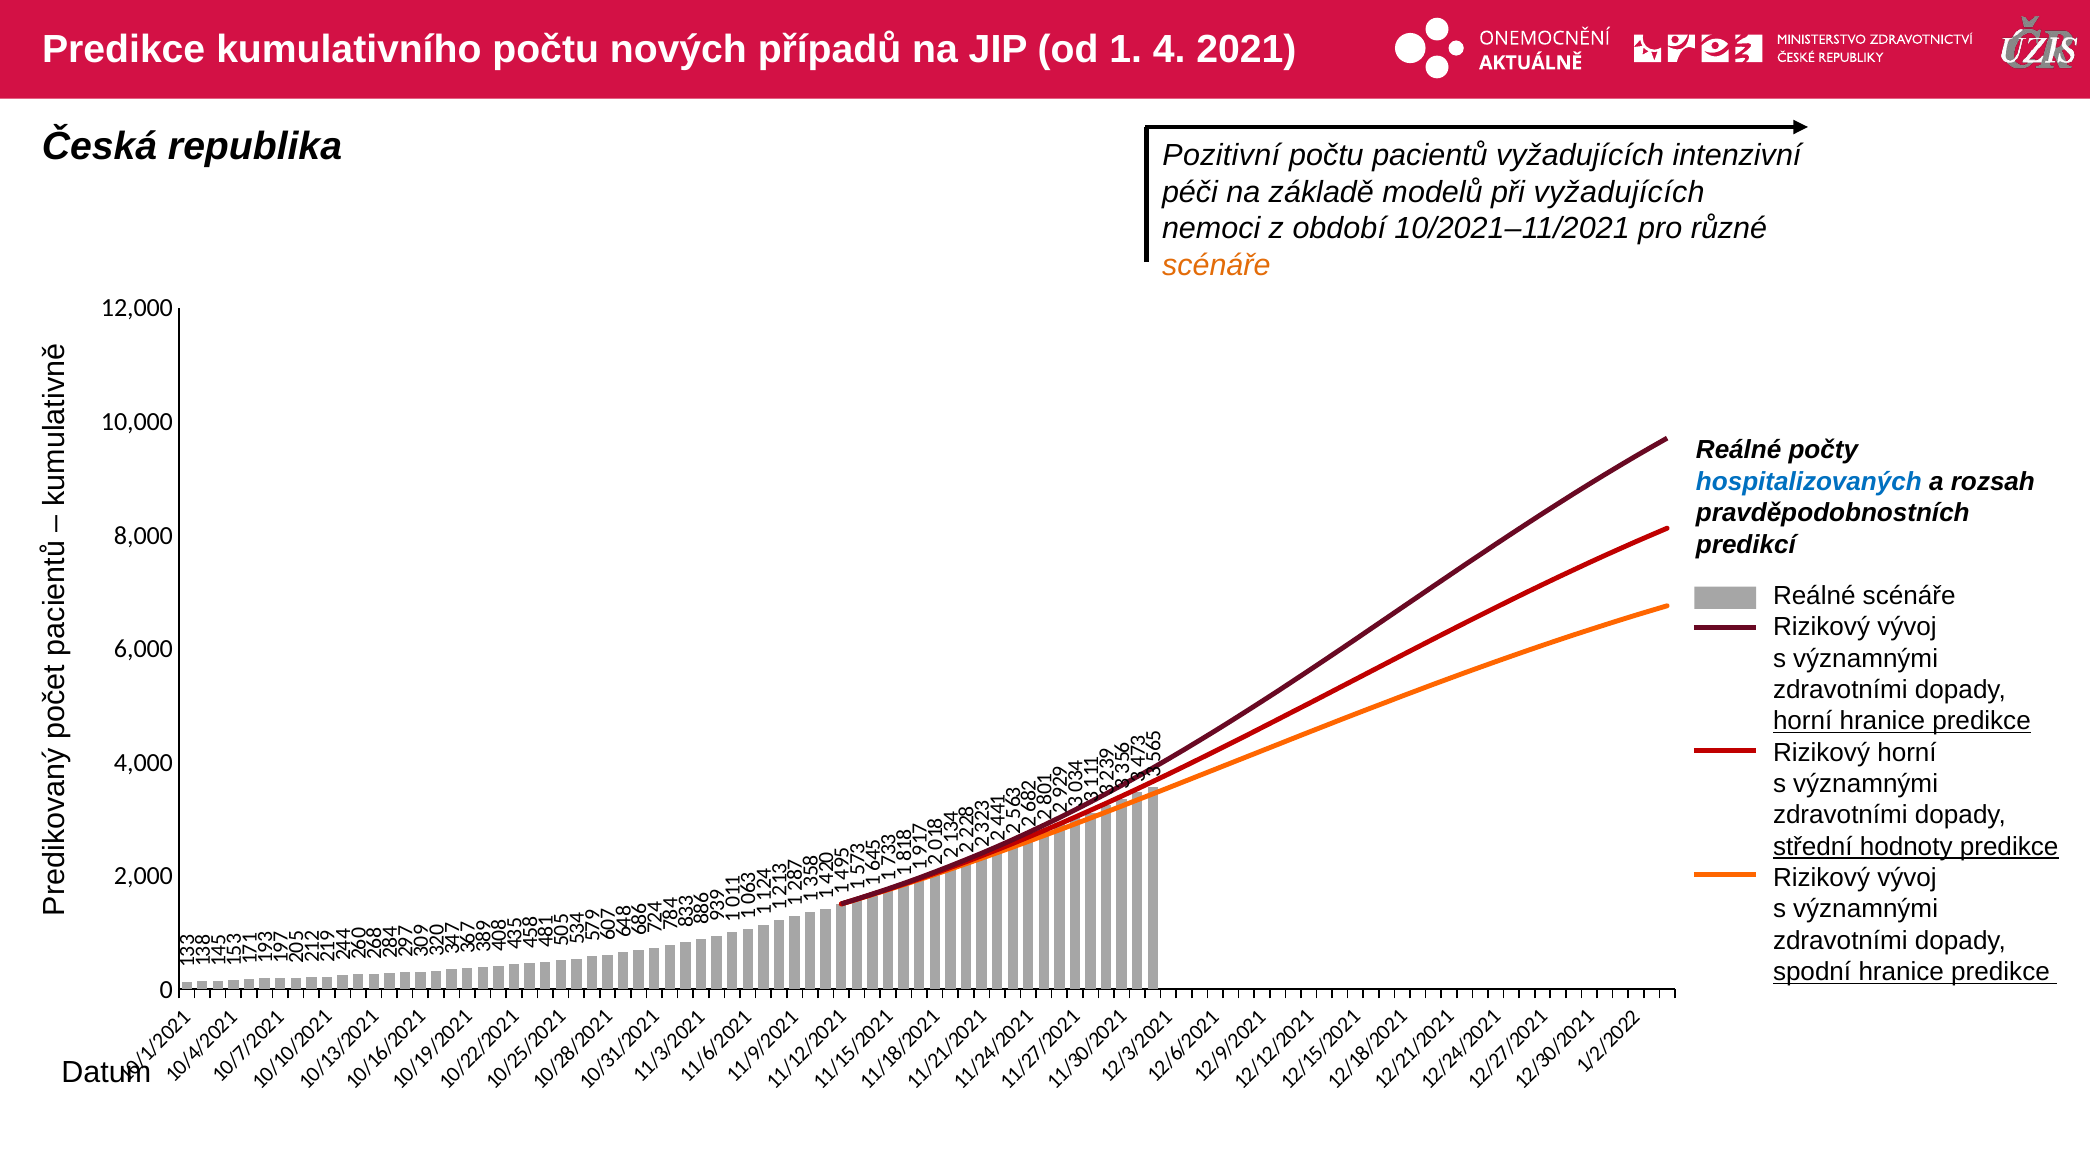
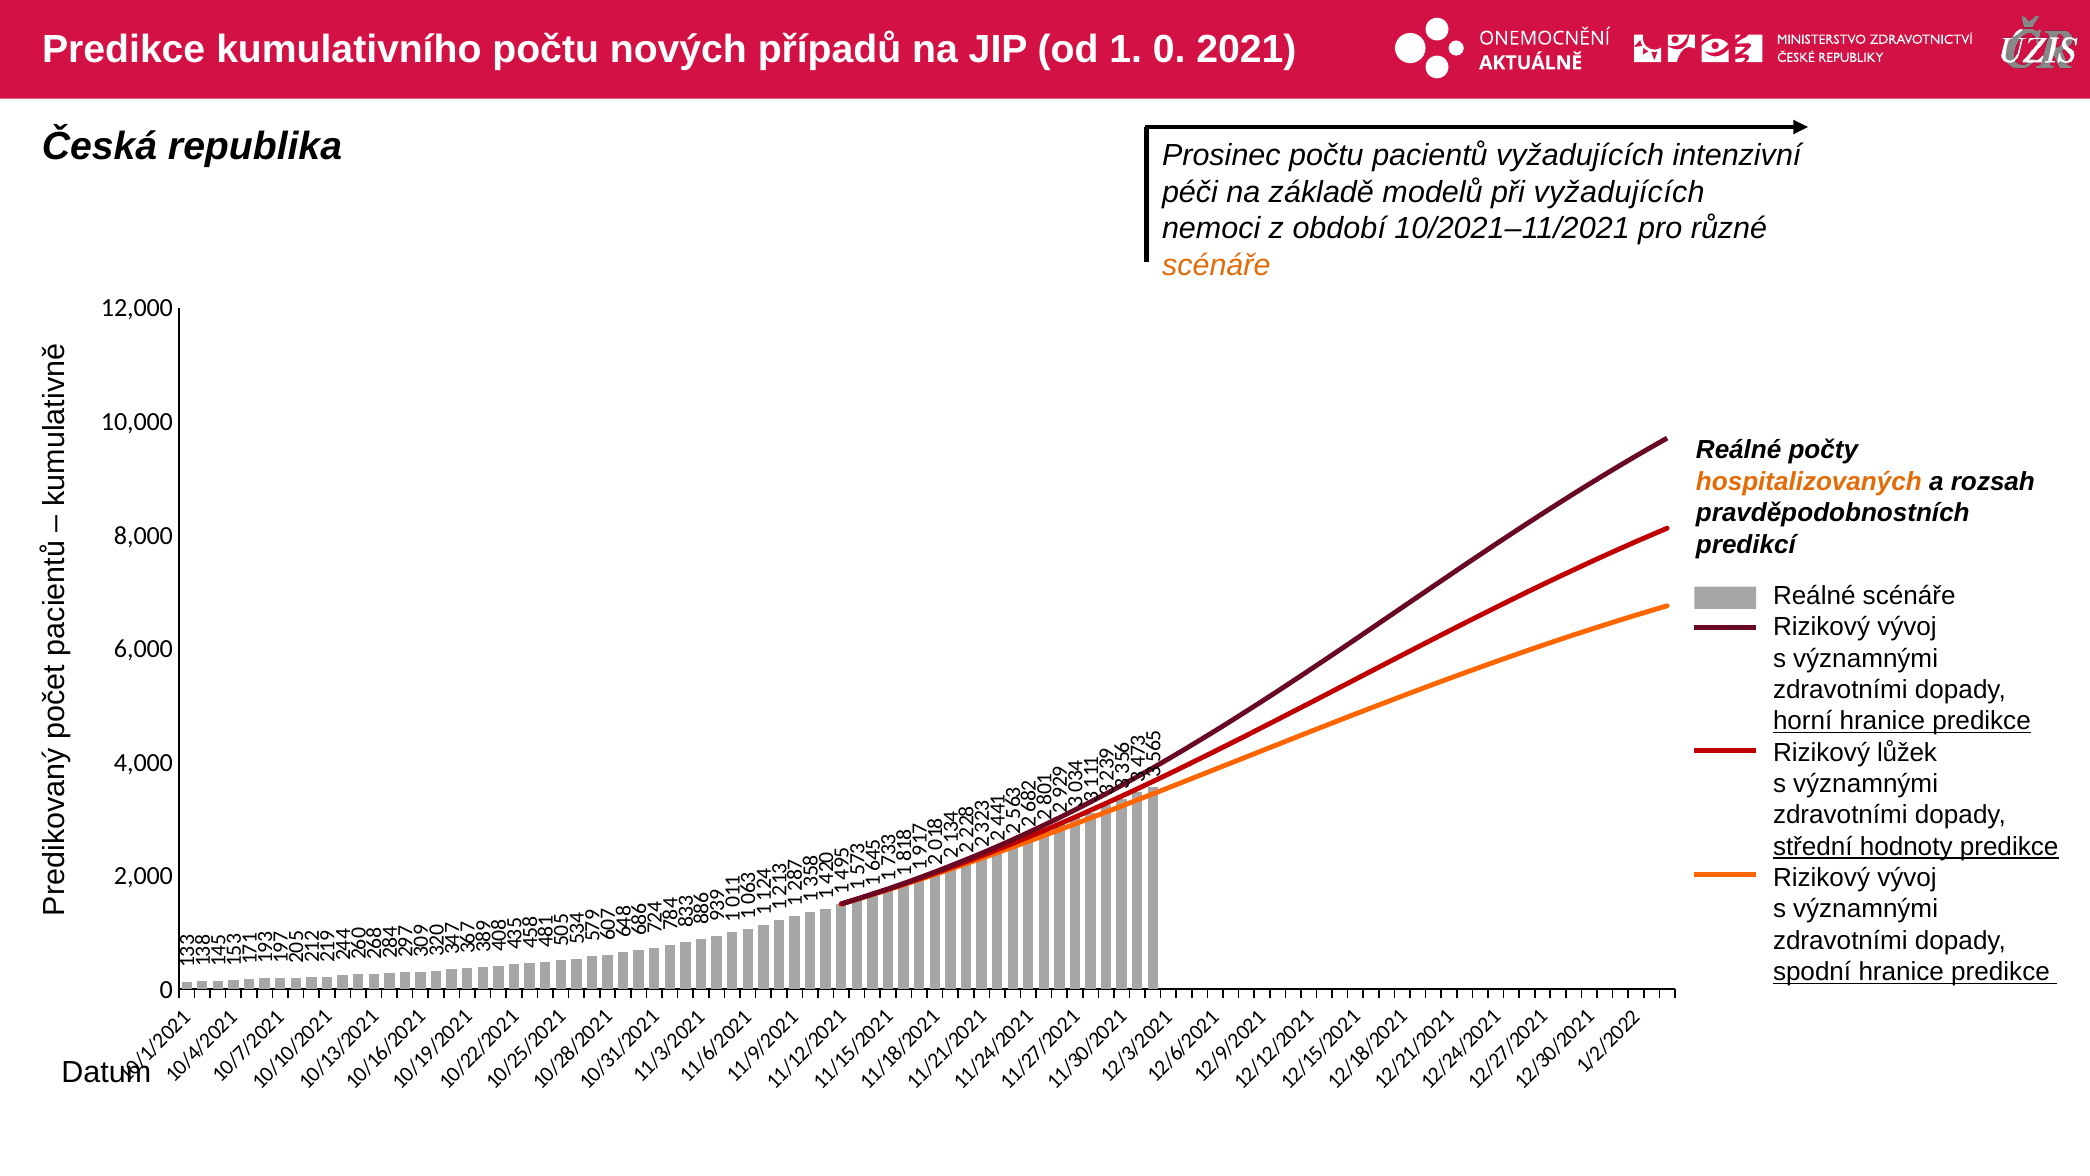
od 1 4: 4 -> 0
Pozitivní: Pozitivní -> Prosinec
hospitalizovaných colour: blue -> orange
Rizikový horní: horní -> lůžek
